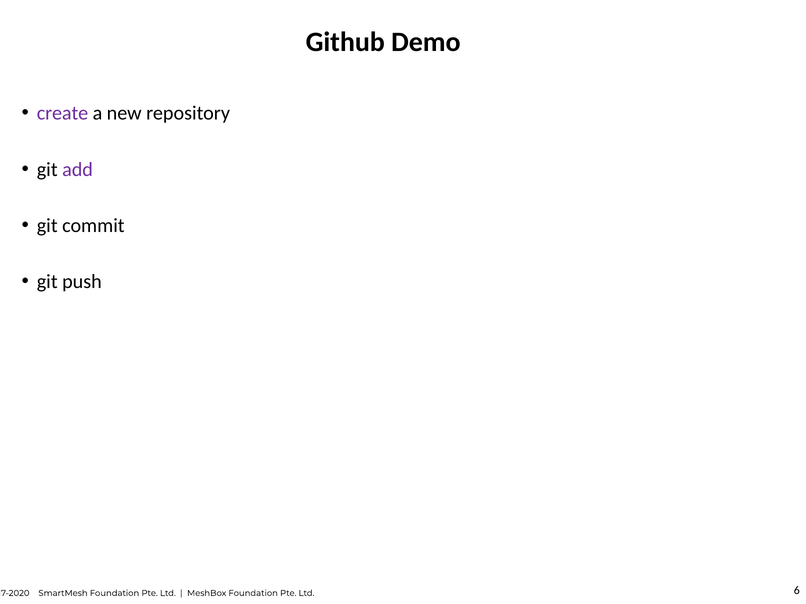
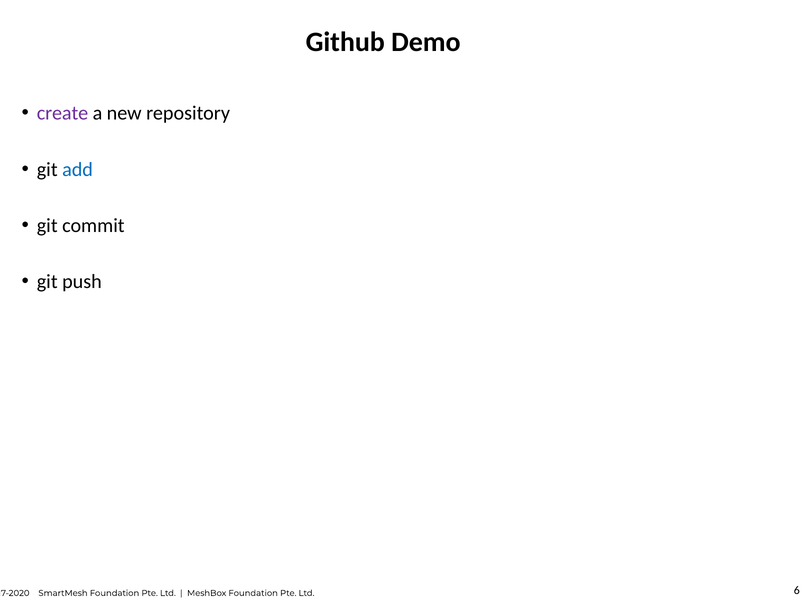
add colour: purple -> blue
